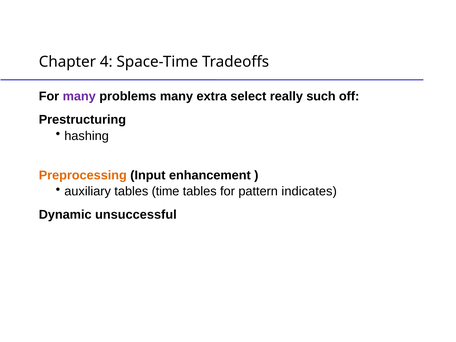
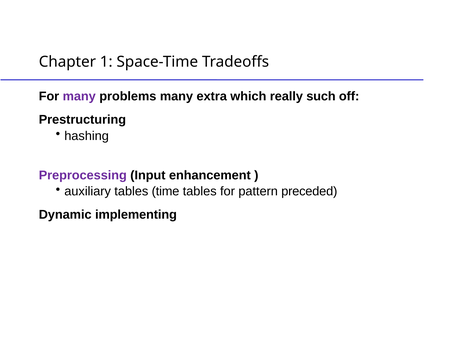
4: 4 -> 1
select: select -> which
Preprocessing colour: orange -> purple
indicates: indicates -> preceded
unsuccessful: unsuccessful -> implementing
